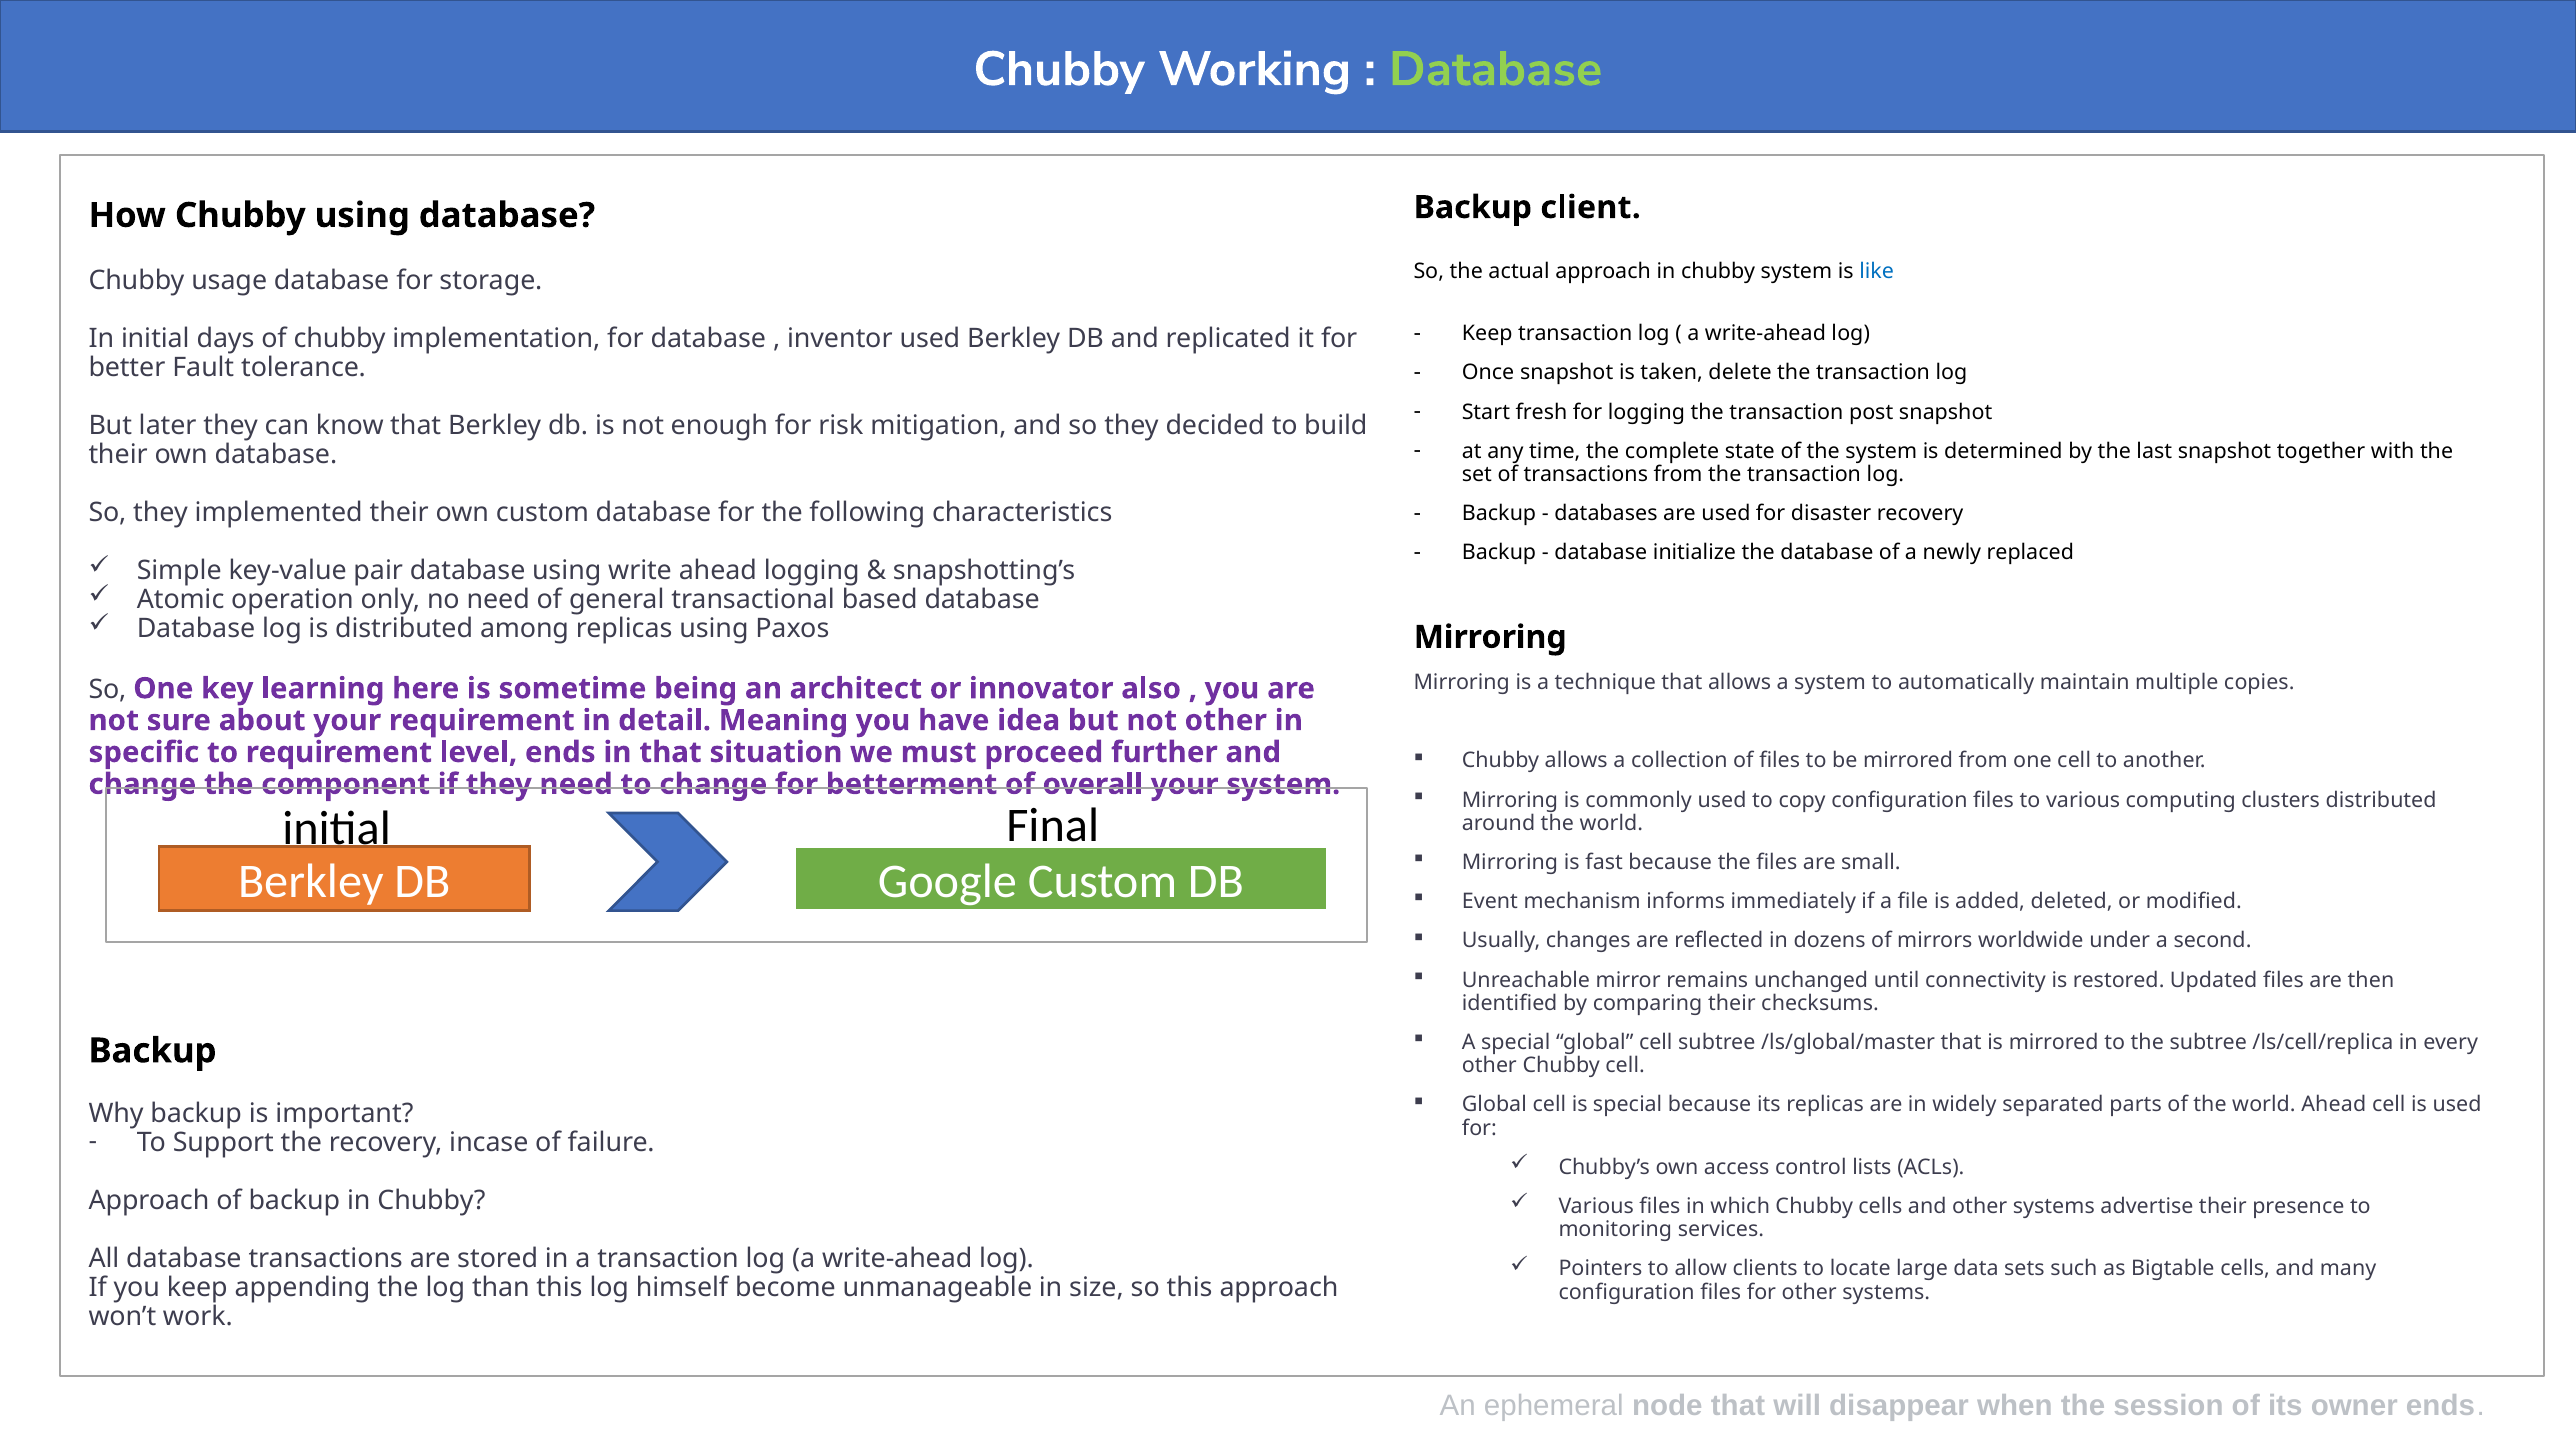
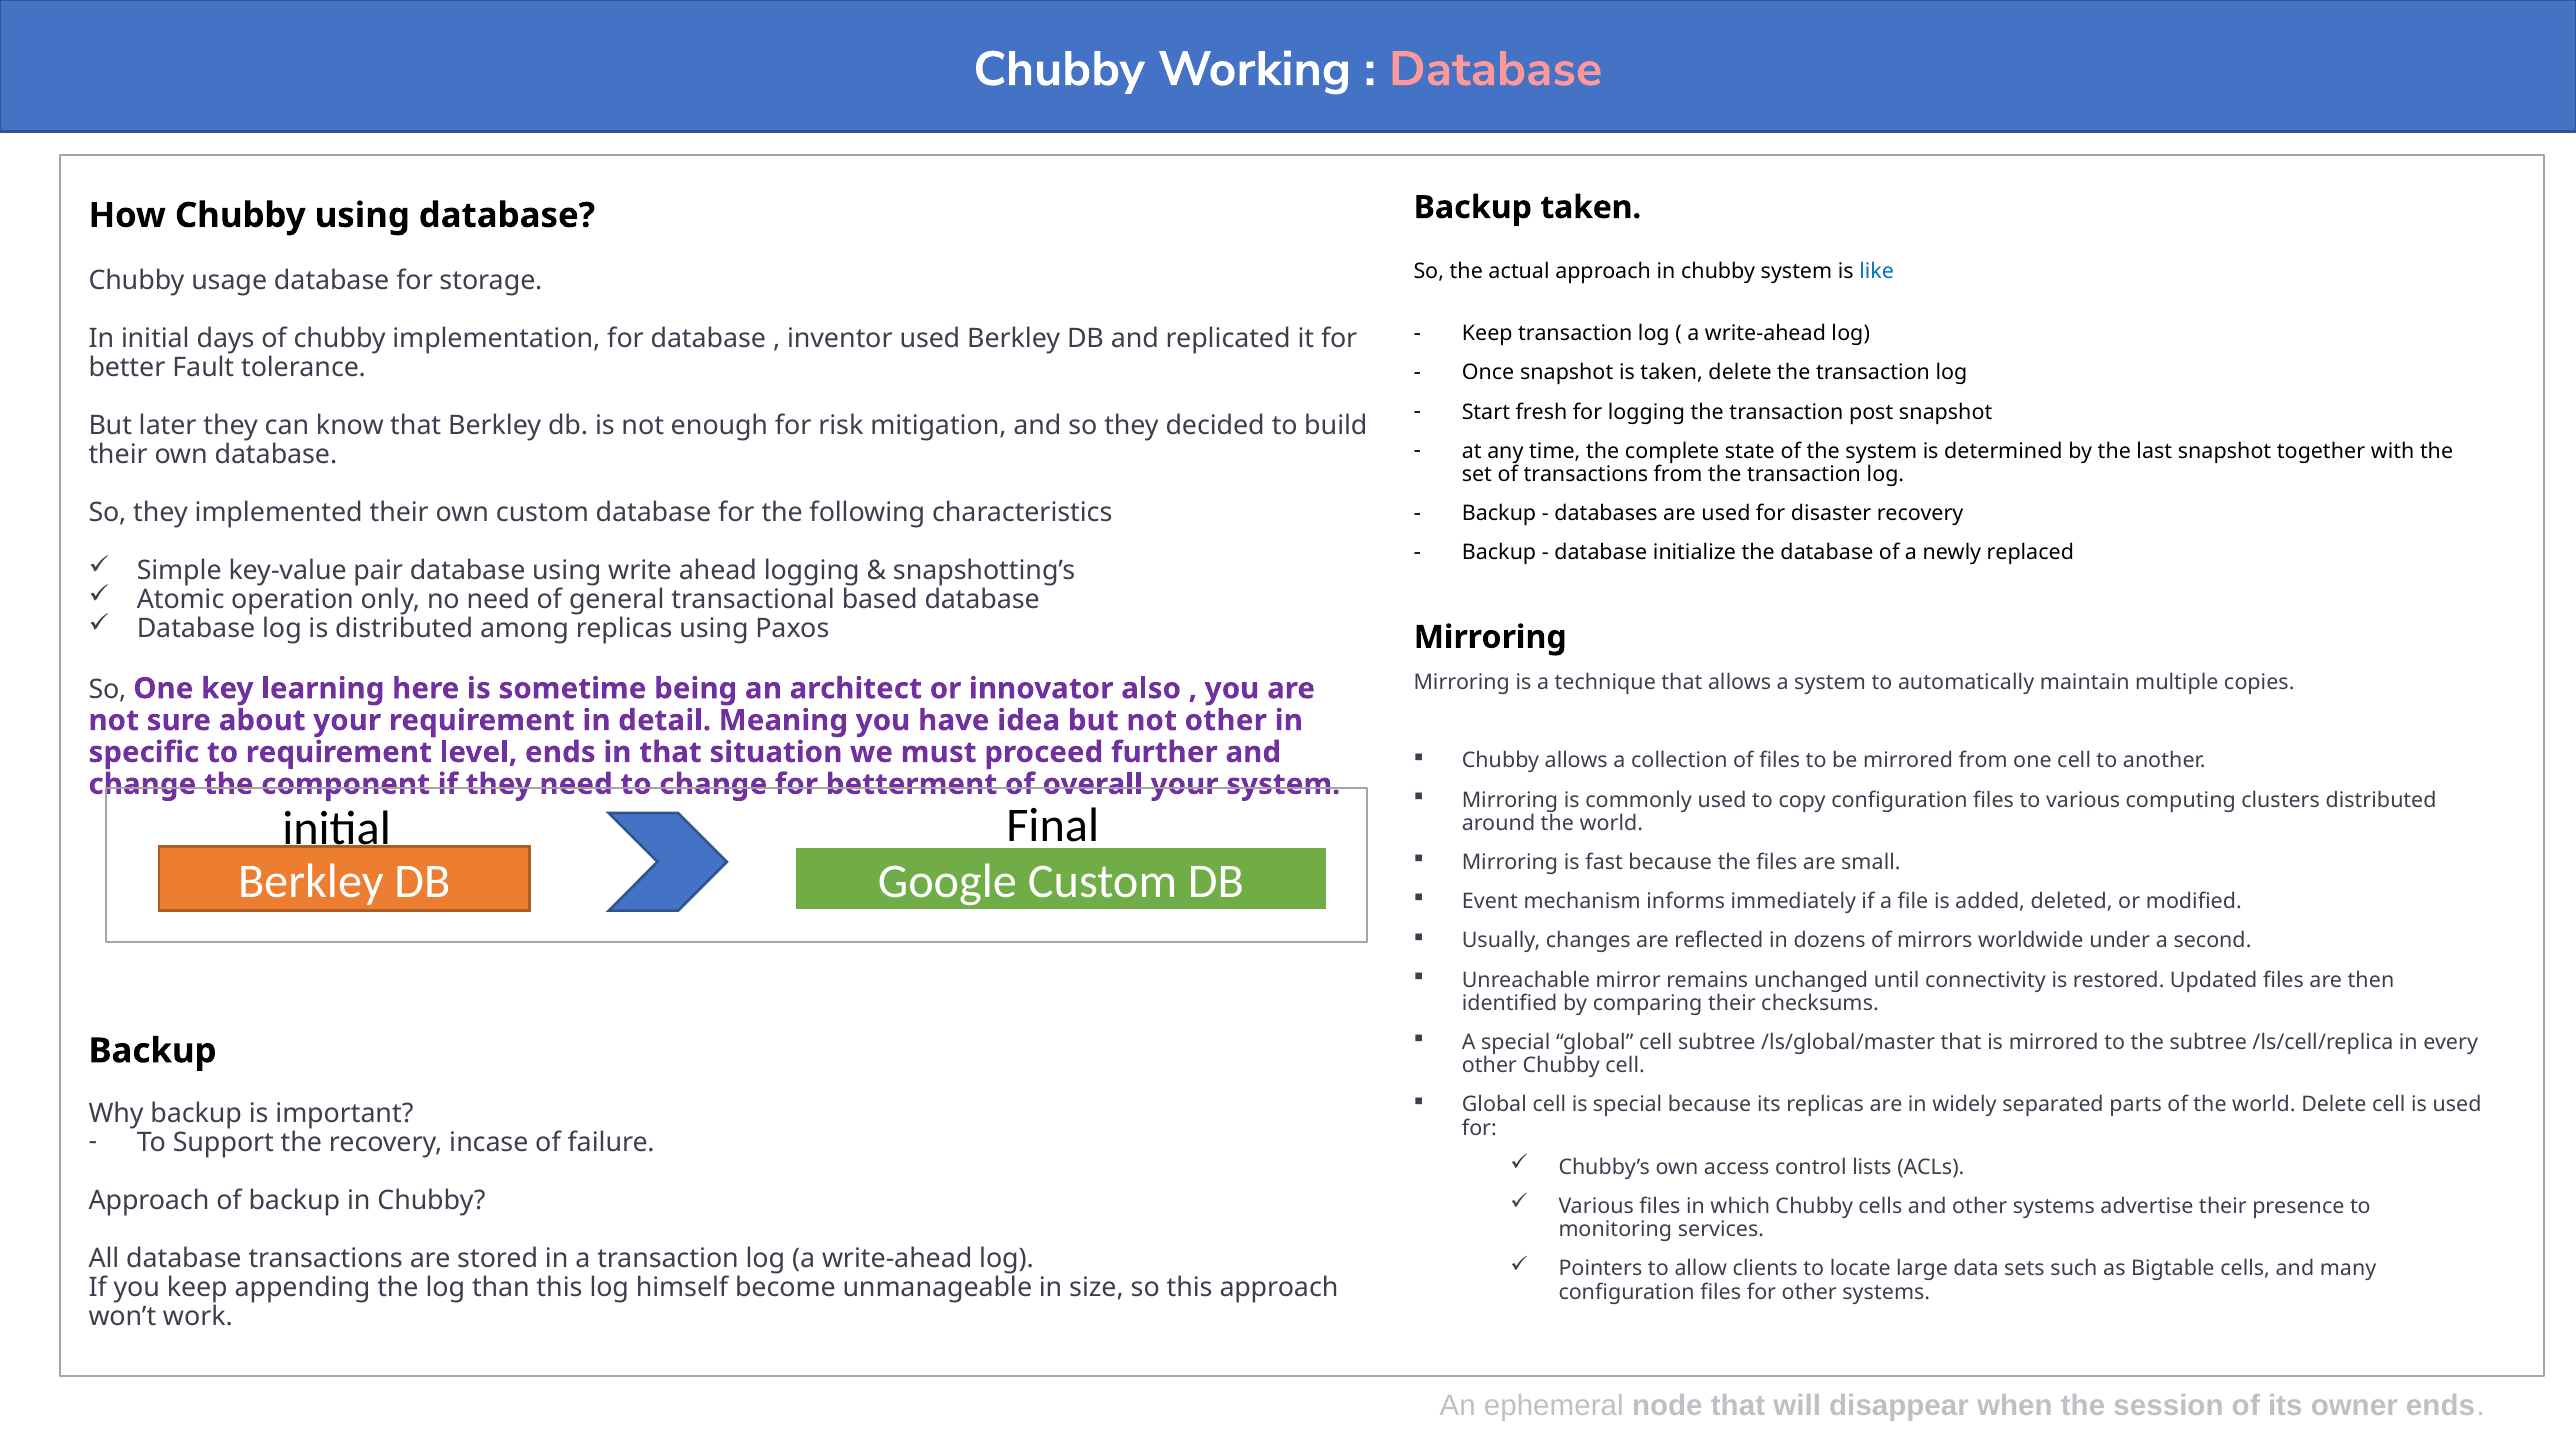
Database at (1496, 69) colour: light green -> pink
Backup client: client -> taken
world Ahead: Ahead -> Delete
